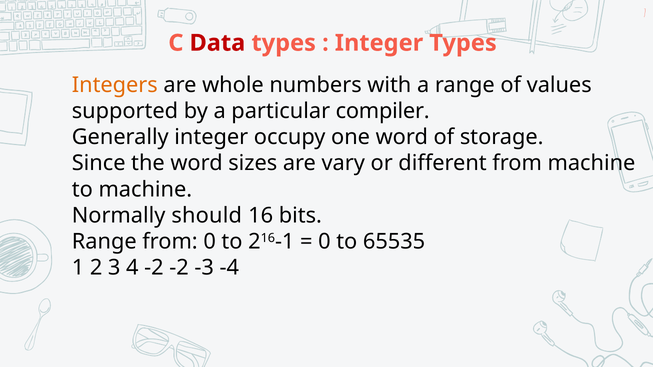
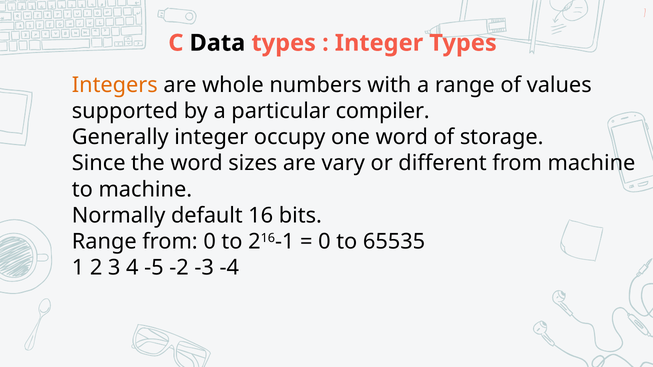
Data colour: red -> black
should: should -> default
4 -2: -2 -> -5
